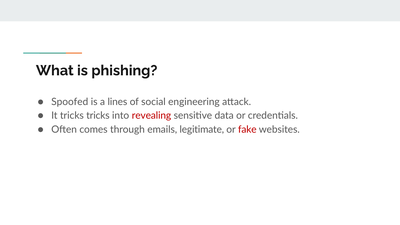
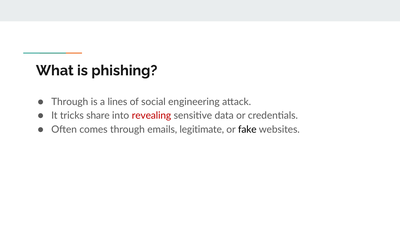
Spoofed at (70, 102): Spoofed -> Through
tricks tricks: tricks -> share
fake colour: red -> black
